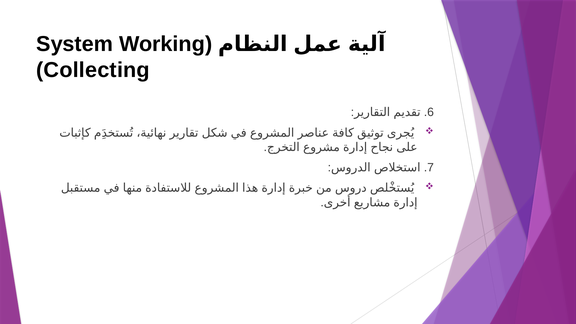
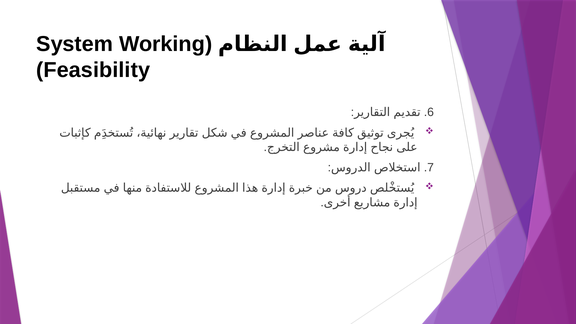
Collecting: Collecting -> Feasibility
